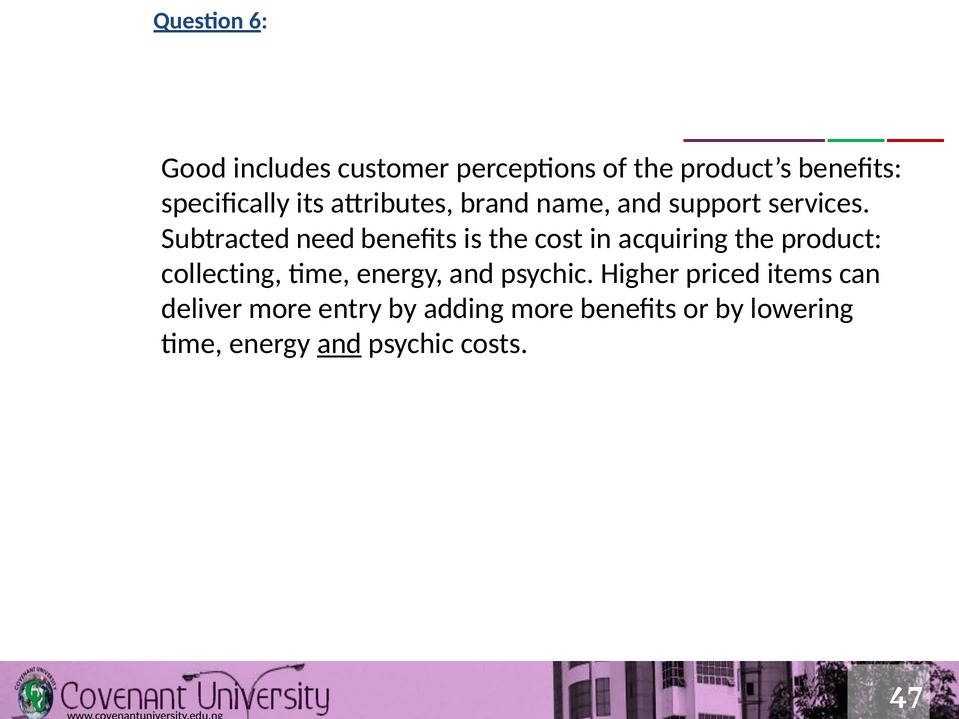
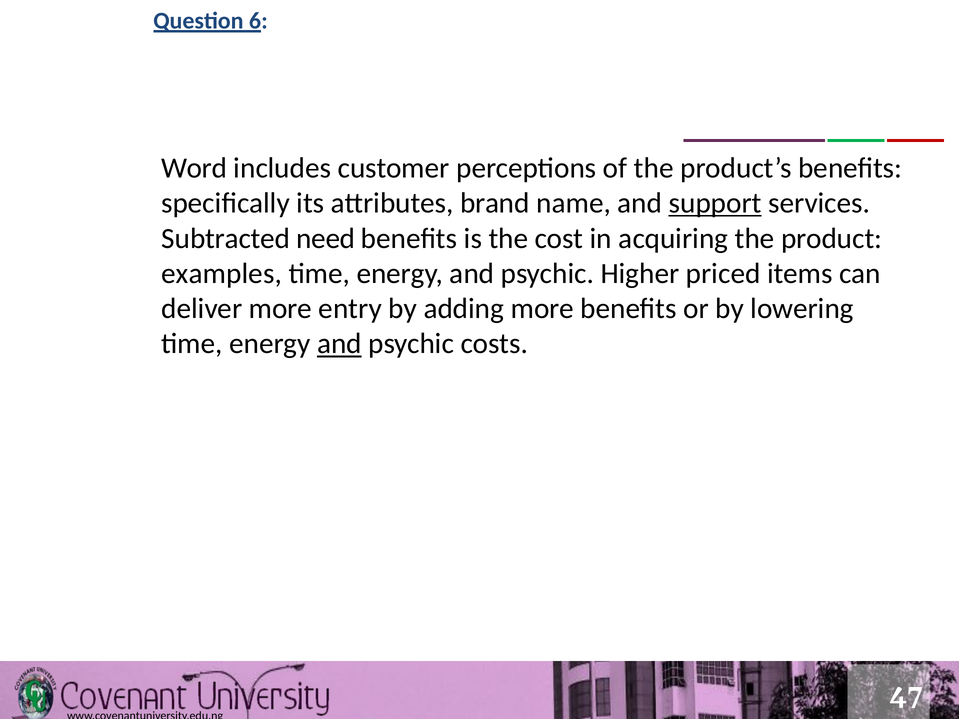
Good: Good -> Word
support underline: none -> present
collecting: collecting -> examples
